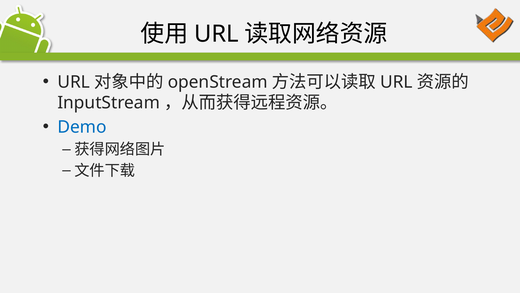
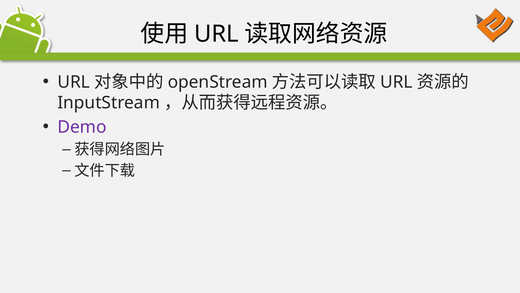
Demo colour: blue -> purple
